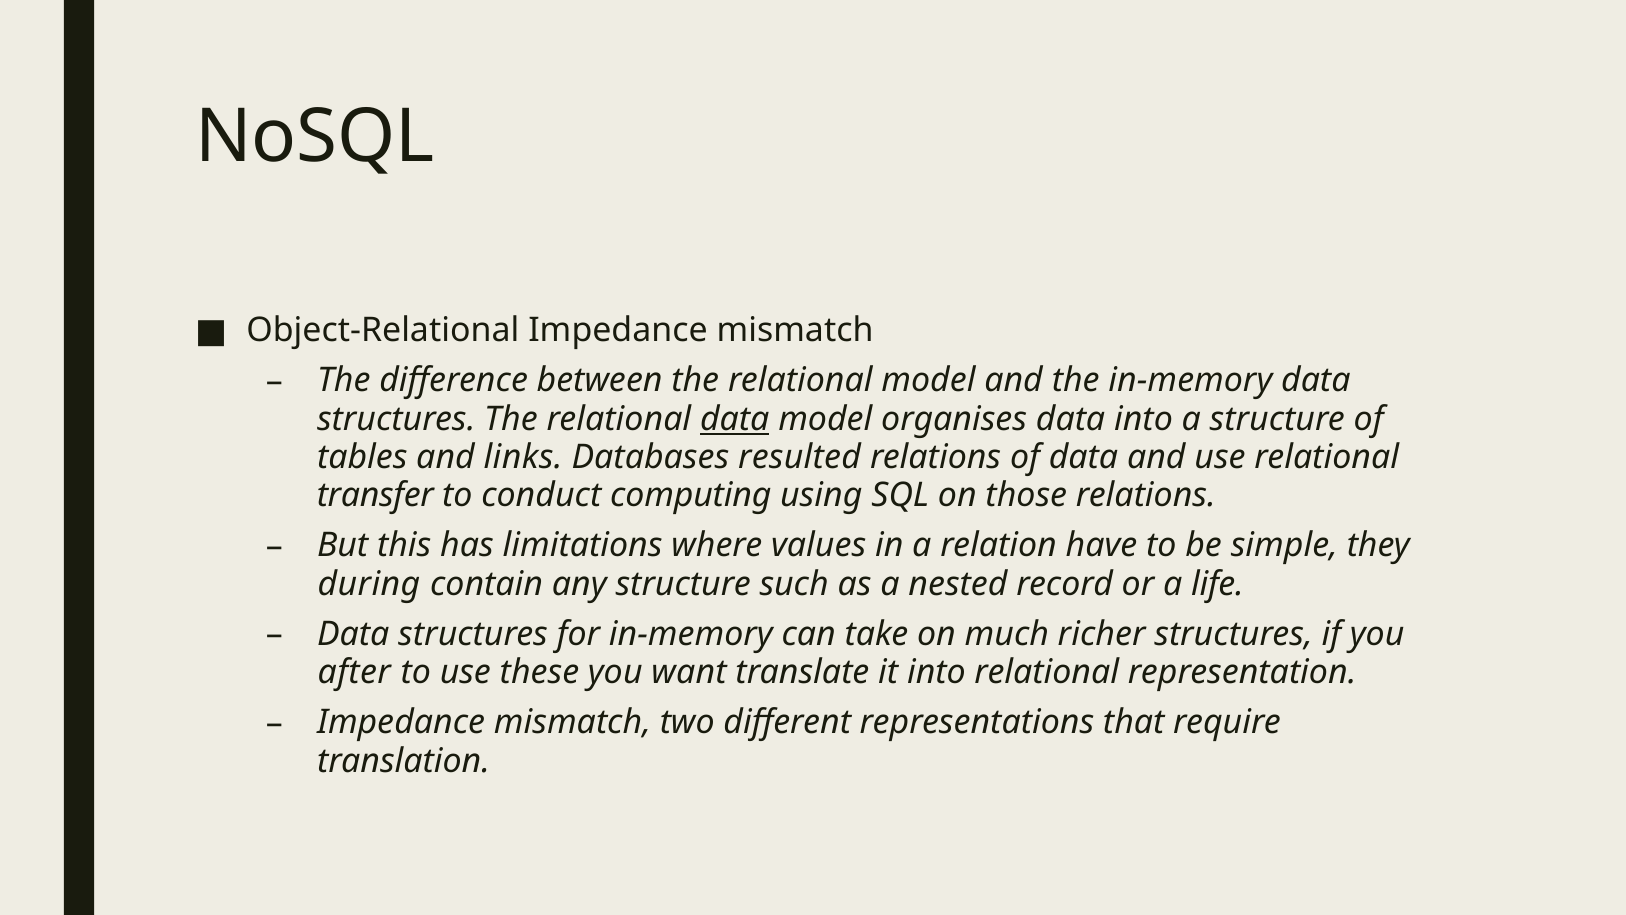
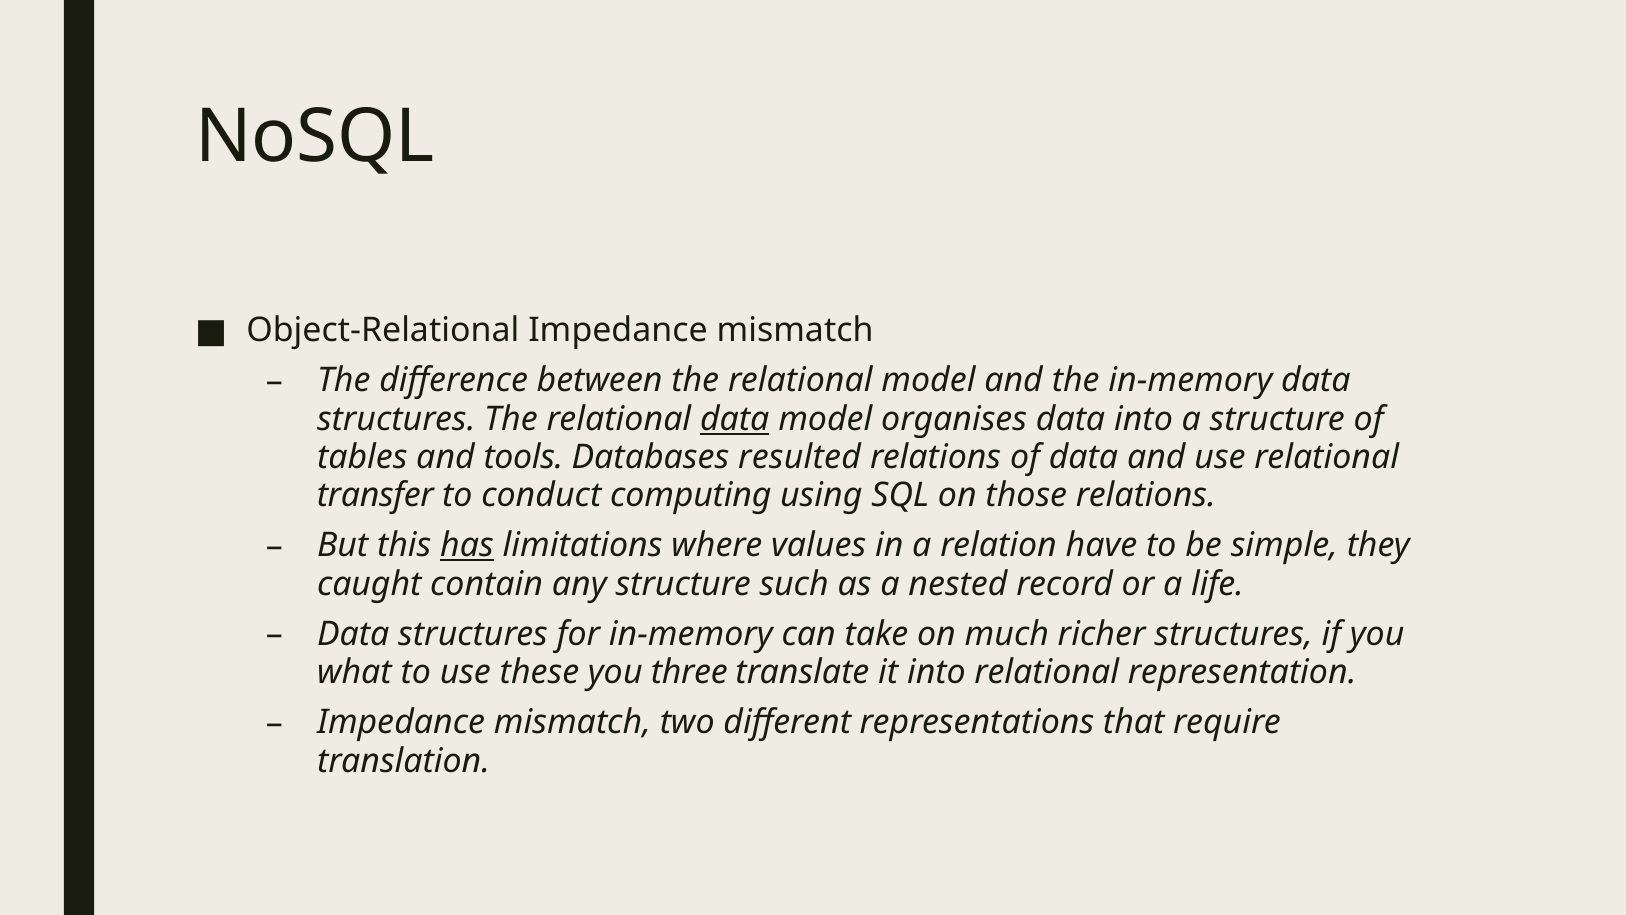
links: links -> tools
has underline: none -> present
during: during -> caught
after: after -> what
want: want -> three
